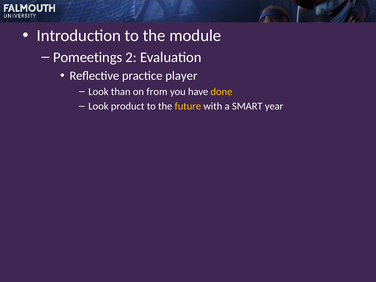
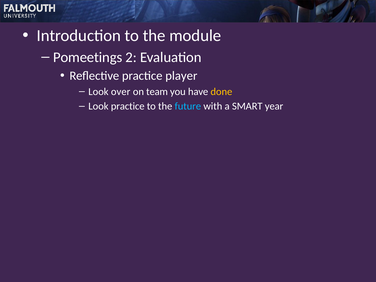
than: than -> over
from: from -> team
Look product: product -> practice
future colour: yellow -> light blue
